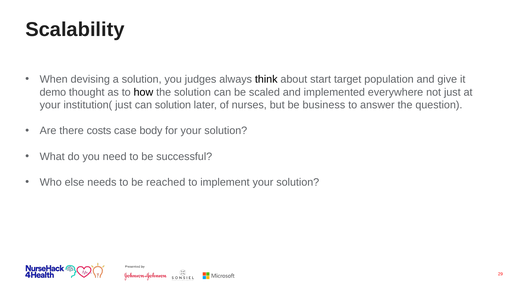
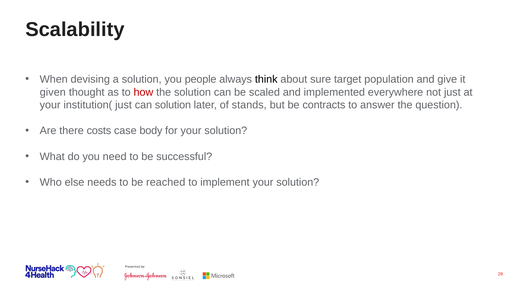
judges: judges -> people
start: start -> sure
demo: demo -> given
how colour: black -> red
nurses: nurses -> stands
business: business -> contracts
